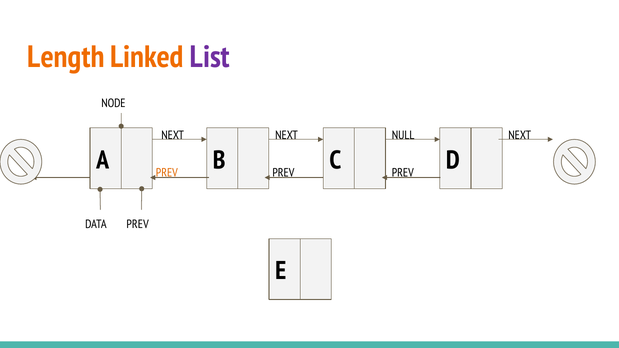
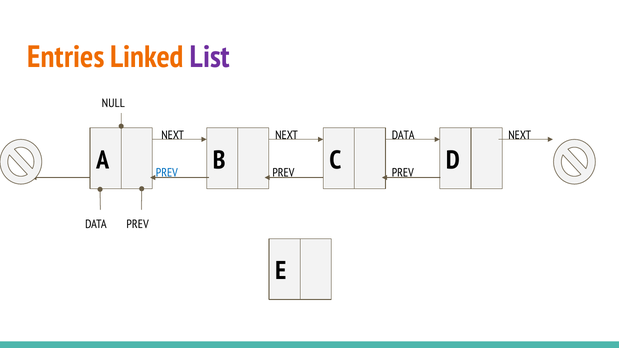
Length: Length -> Entries
NODE: NODE -> NULL
NEXT NULL: NULL -> DATA
PREV at (167, 173) colour: orange -> blue
